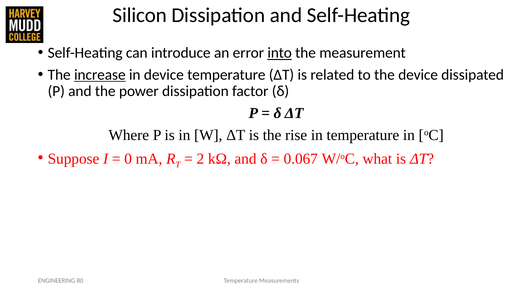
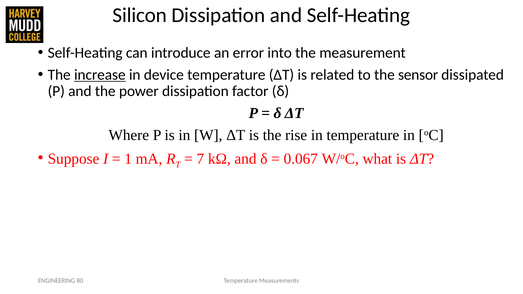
into underline: present -> none
the device: device -> sensor
0: 0 -> 1
2: 2 -> 7
